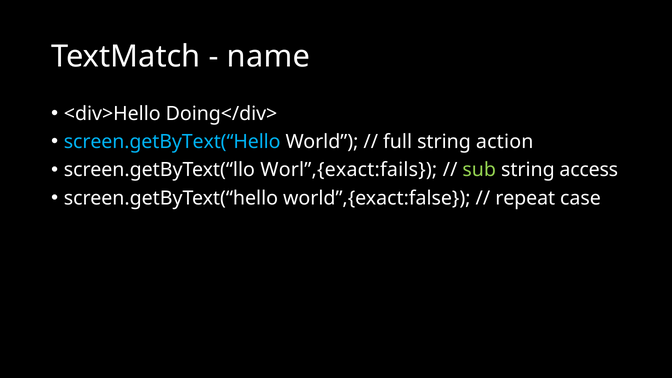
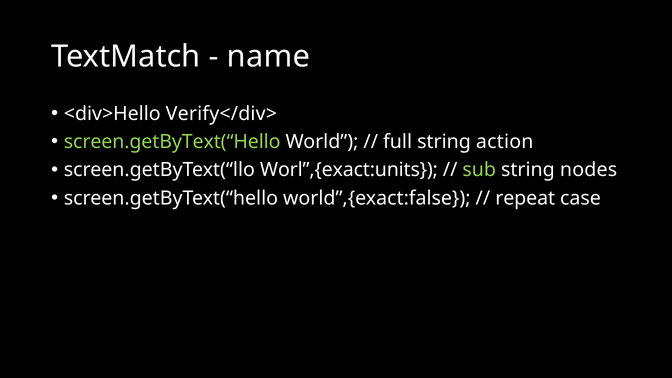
Doing</div>: Doing</div> -> Verify</div>
screen.getByText(“Hello at (172, 142) colour: light blue -> light green
Worl”,{exact:fails: Worl”,{exact:fails -> Worl”,{exact:units
access: access -> nodes
